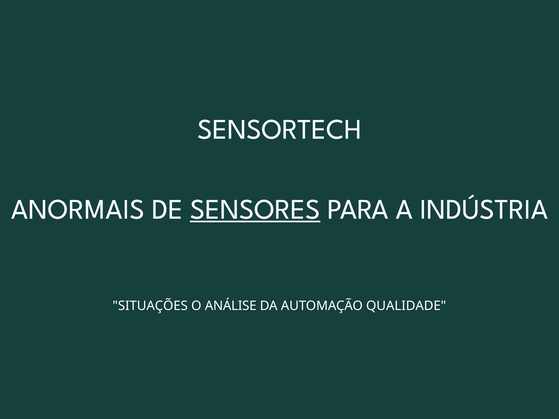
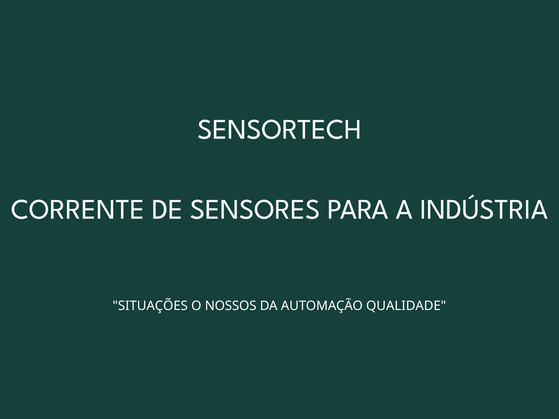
ANORMAIS: ANORMAIS -> CORRENTE
SENSORES underline: present -> none
ANÁLISE: ANÁLISE -> NOSSOS
